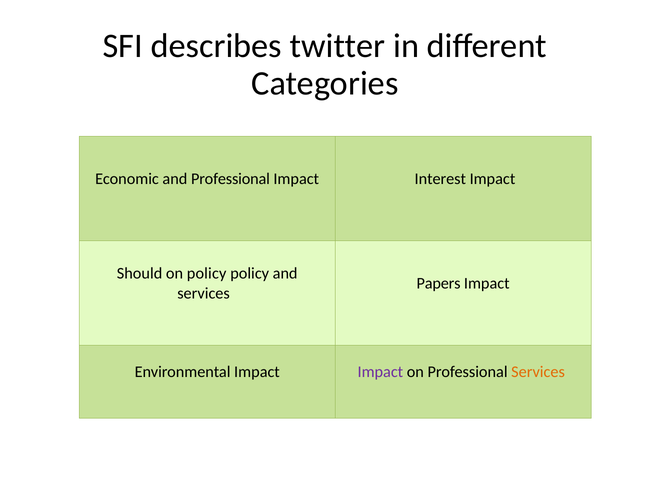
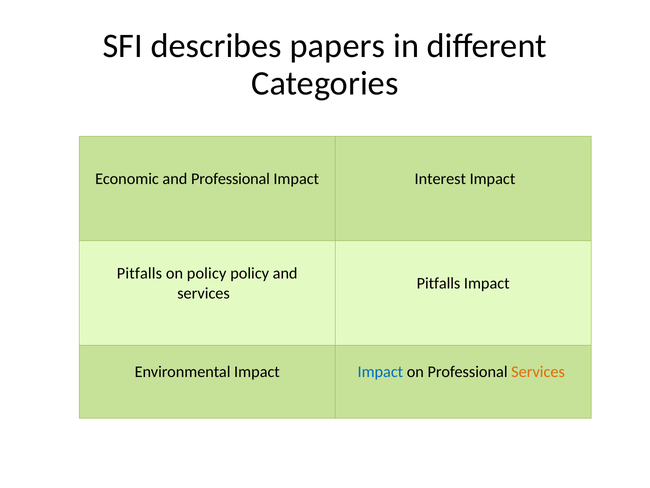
twitter: twitter -> papers
Should at (140, 273): Should -> Pitfalls
Papers at (439, 283): Papers -> Pitfalls
Impact at (380, 372) colour: purple -> blue
